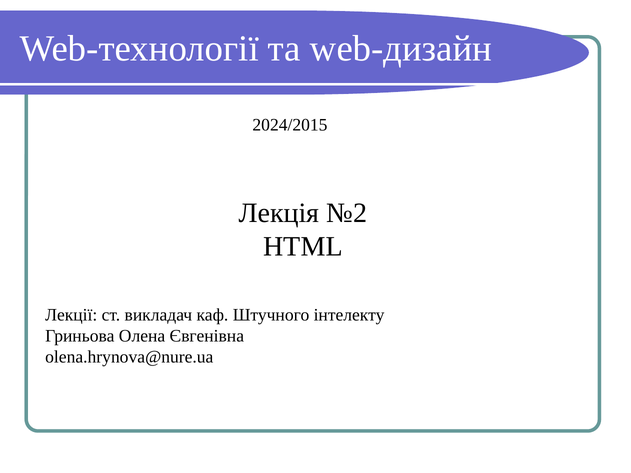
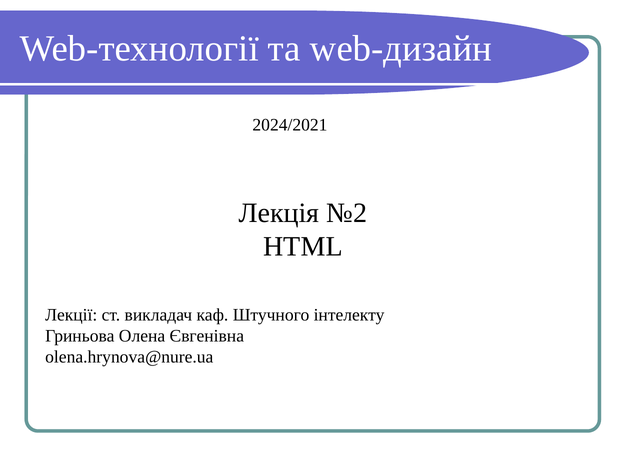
2024/2015: 2024/2015 -> 2024/2021
